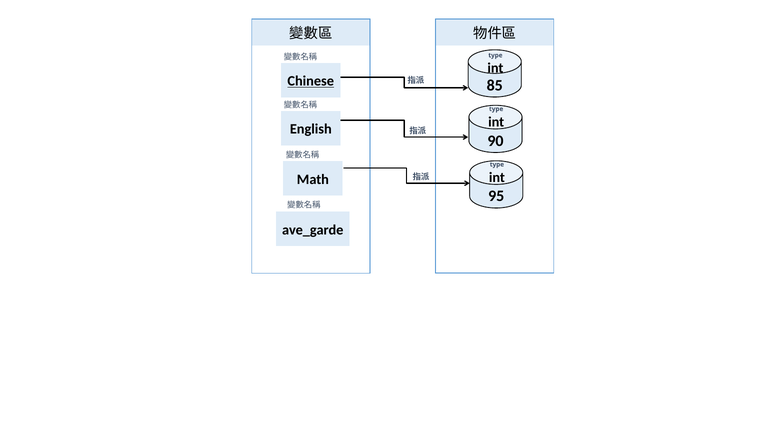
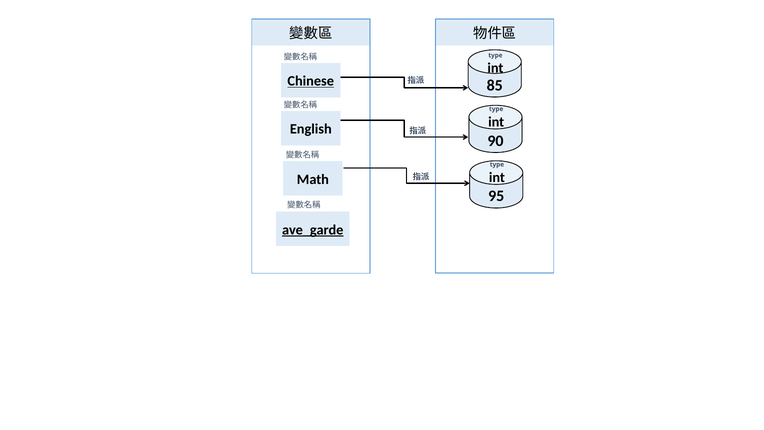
ave_garde underline: none -> present
